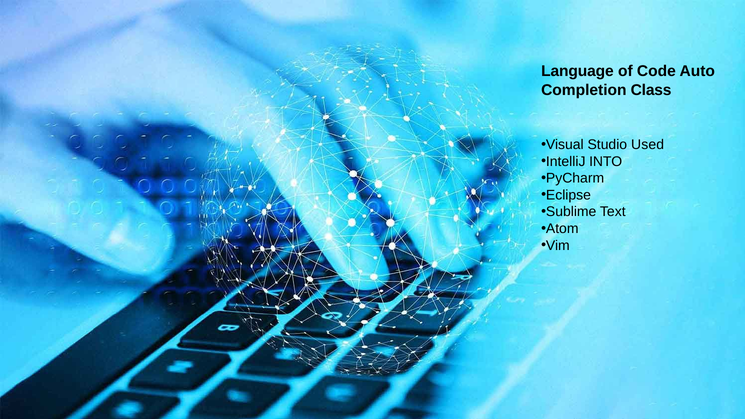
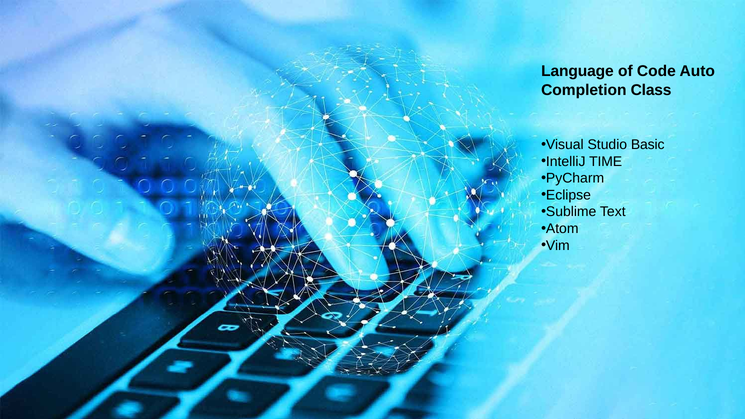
Used: Used -> Basic
INTO: INTO -> TIME
